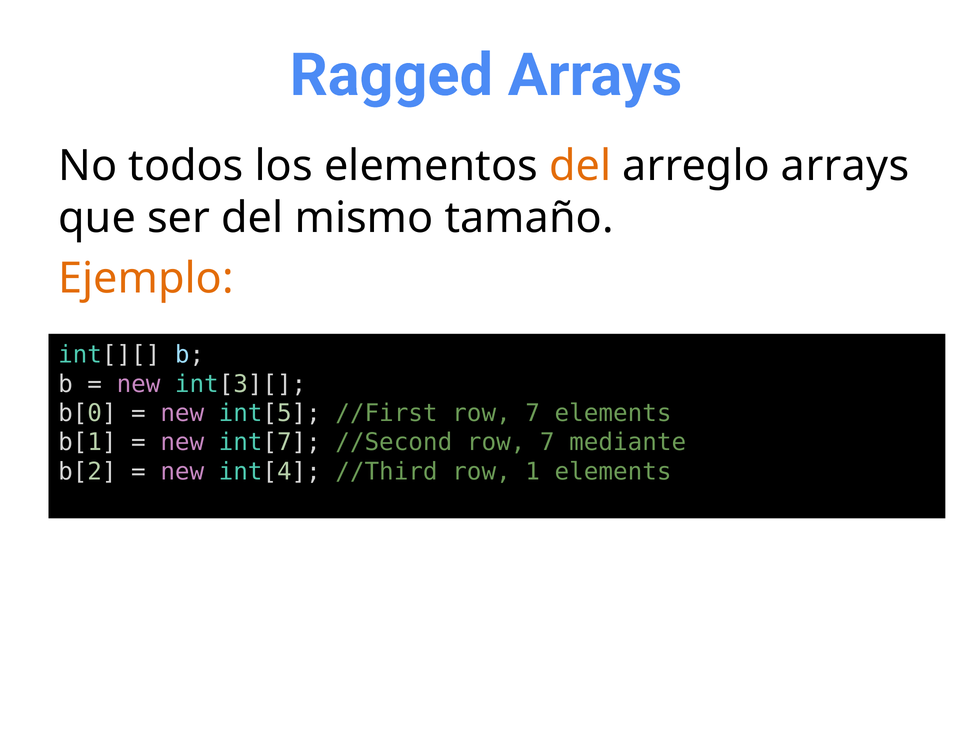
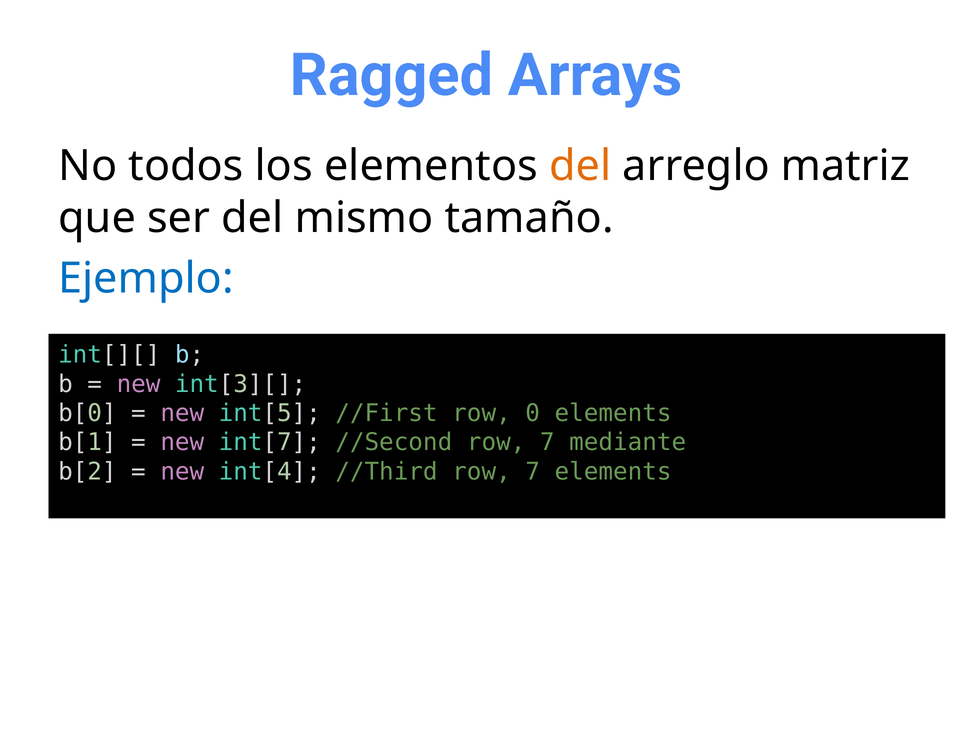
arreglo arrays: arrays -> matriz
Ejemplo colour: orange -> blue
//First row 7: 7 -> 0
//Third row 1: 1 -> 7
